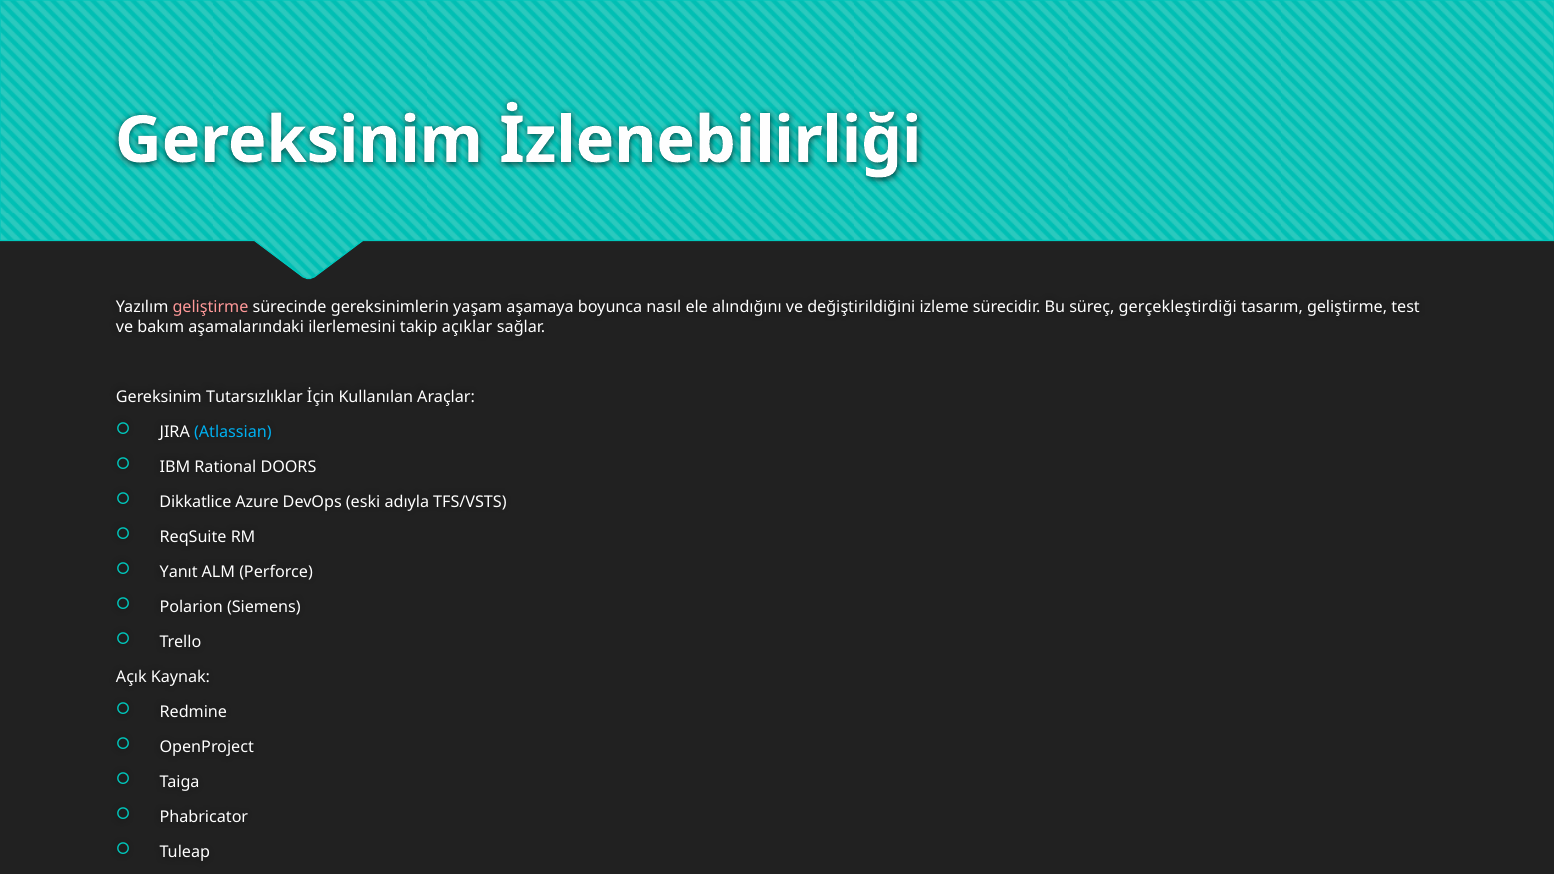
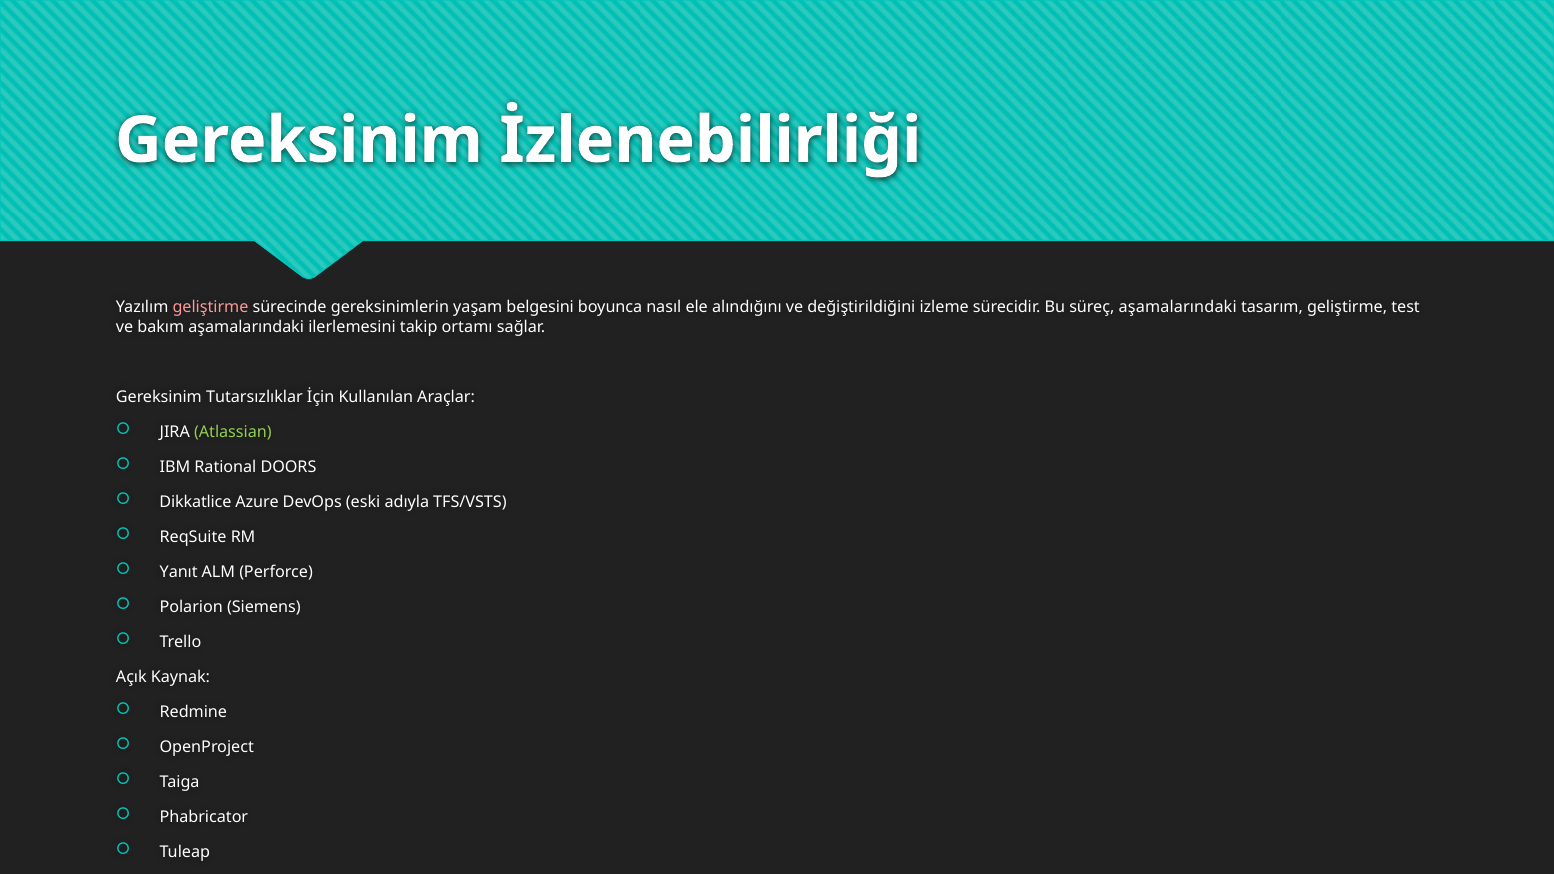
aşamaya: aşamaya -> belgesini
süreç gerçekleştirdiği: gerçekleştirdiği -> aşamalarındaki
açıklar: açıklar -> ortamı
Atlassian colour: light blue -> light green
